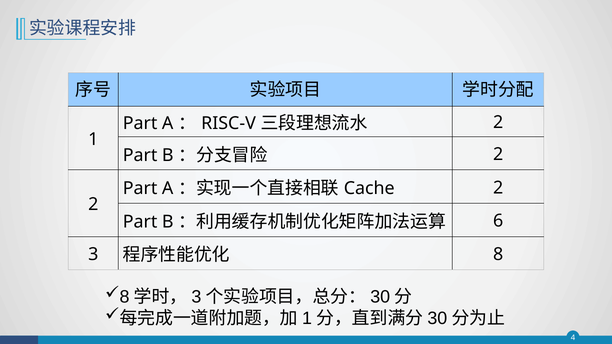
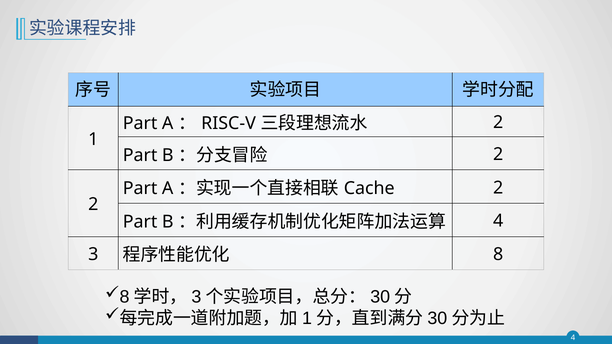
6 at (498, 221): 6 -> 4
